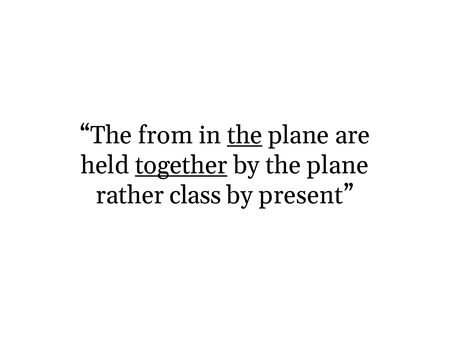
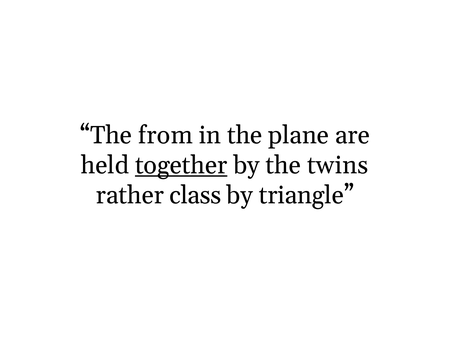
the at (245, 135) underline: present -> none
by the plane: plane -> twins
present: present -> triangle
